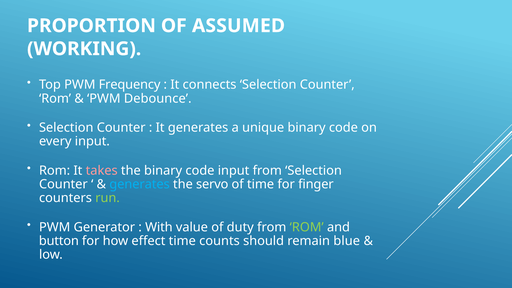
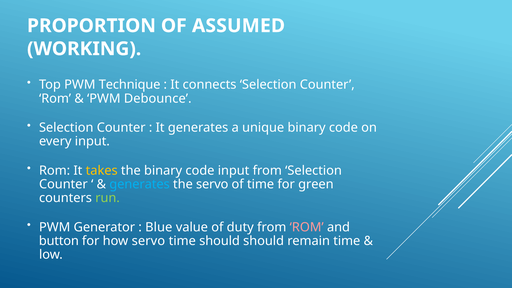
Frequency: Frequency -> Technique
takes colour: pink -> yellow
finger: finger -> green
With: With -> Blue
ROM at (307, 227) colour: light green -> pink
how effect: effect -> servo
time counts: counts -> should
remain blue: blue -> time
